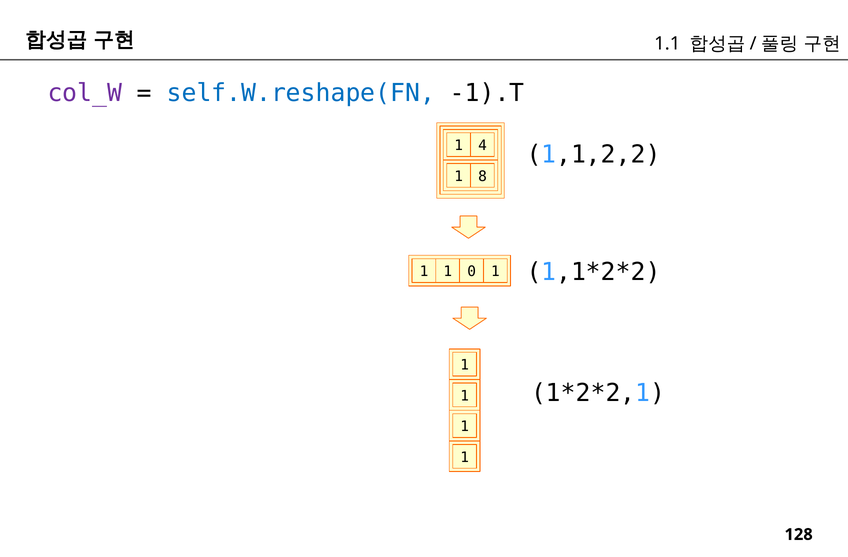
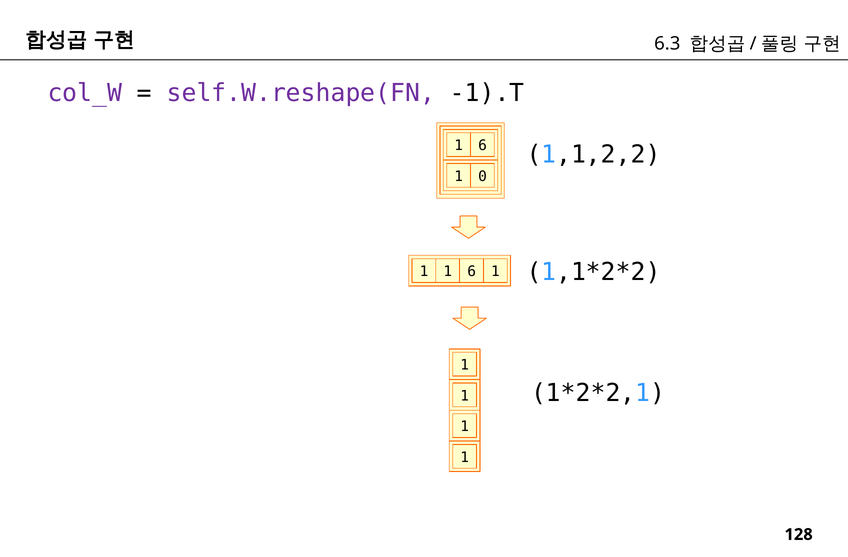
1.1: 1.1 -> 6.3
self.W.reshape(FN colour: blue -> purple
4 at (482, 146): 4 -> 6
8: 8 -> 0
1 1 0: 0 -> 6
